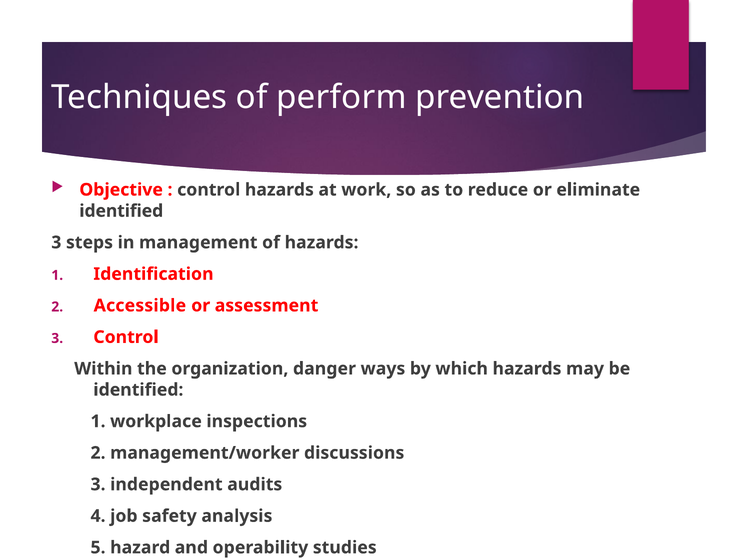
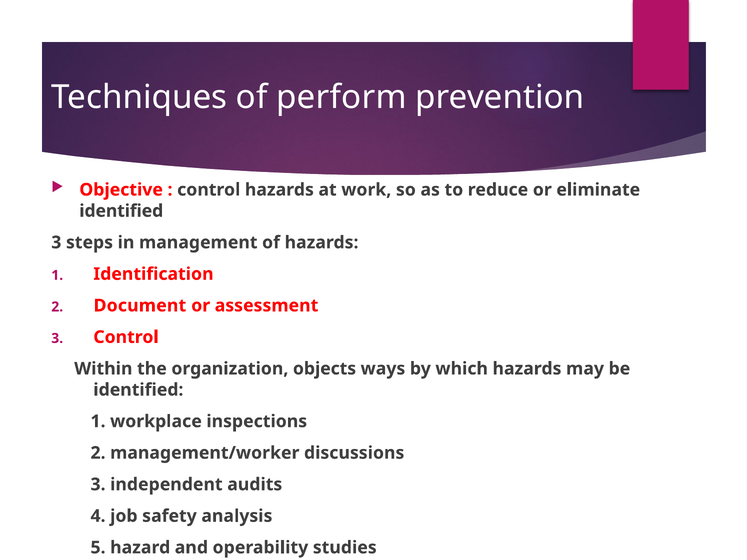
Accessible: Accessible -> Document
danger: danger -> objects
